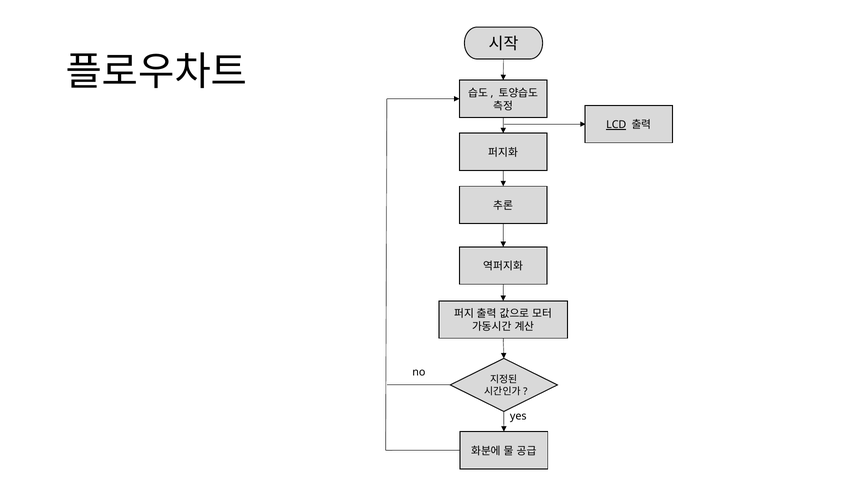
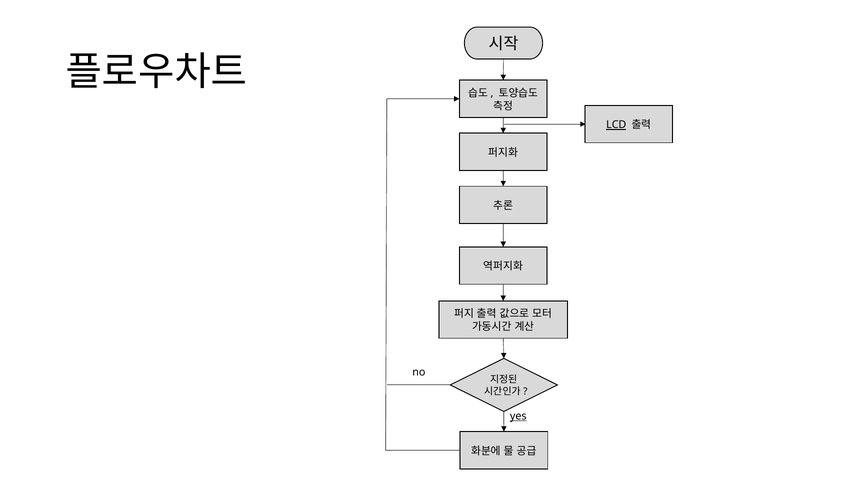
yes underline: none -> present
